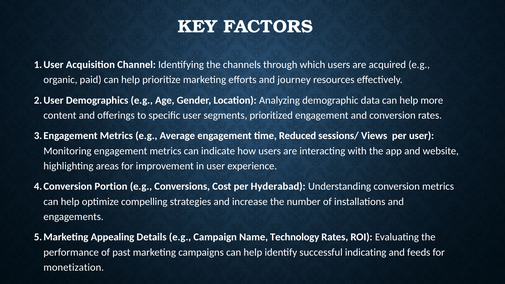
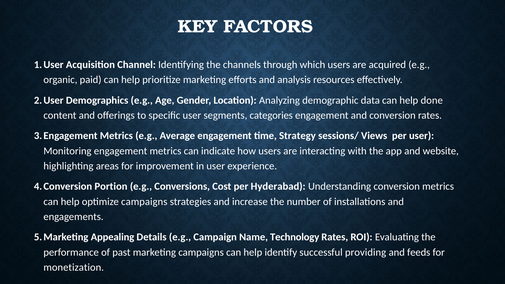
journey: journey -> analysis
more: more -> done
prioritized: prioritized -> categories
Reduced: Reduced -> Strategy
optimize compelling: compelling -> campaigns
indicating: indicating -> providing
